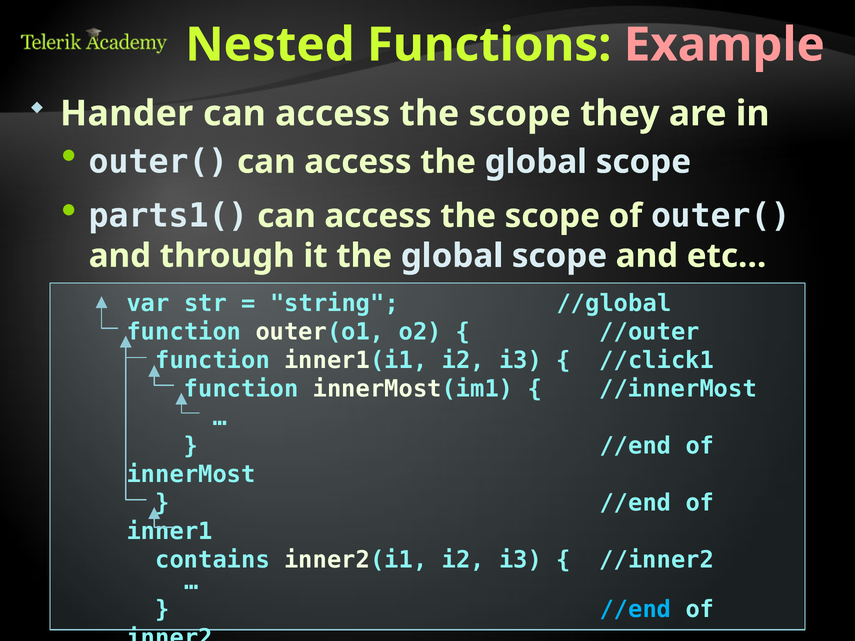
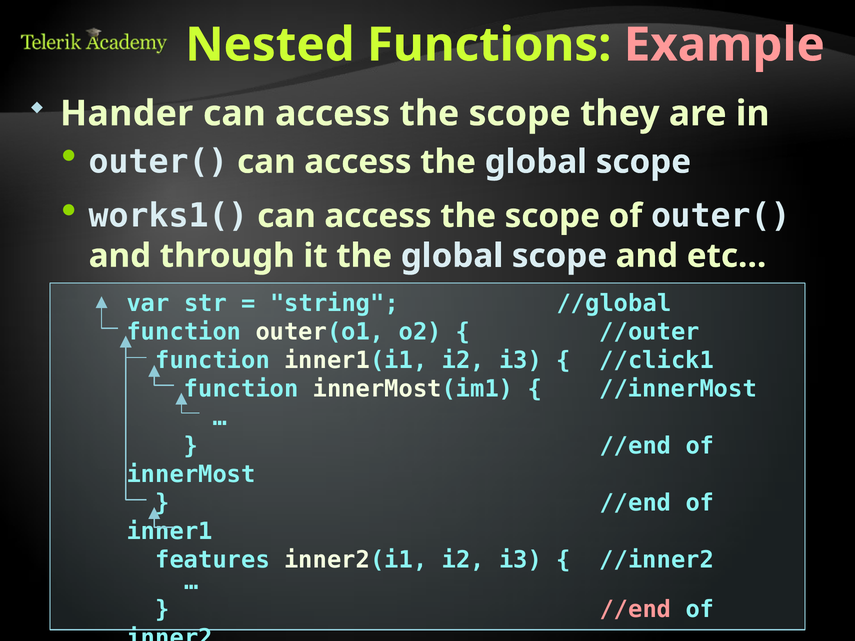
parts1(: parts1( -> works1(
contains: contains -> features
//end at (635, 610) colour: light blue -> pink
